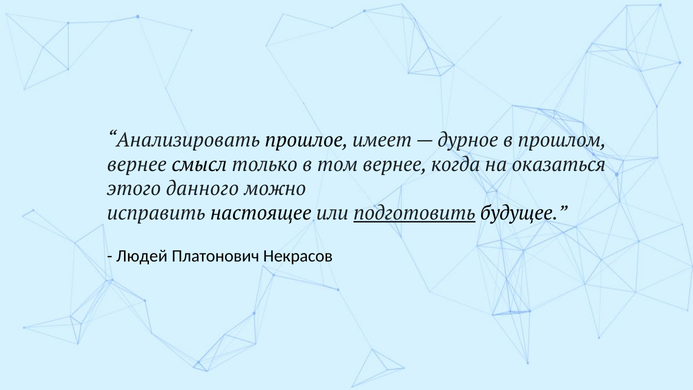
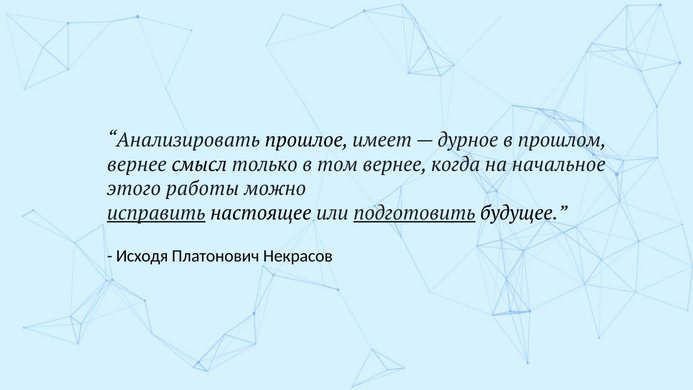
оказаться: оказаться -> начальное
данного: данного -> работы
исправить underline: none -> present
Людей: Людей -> Исходя
